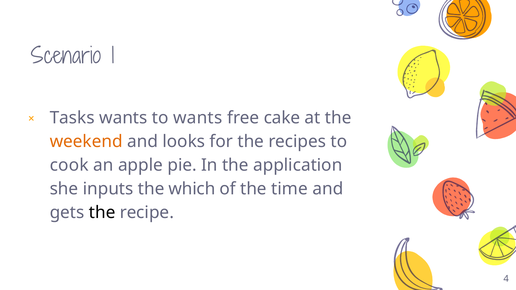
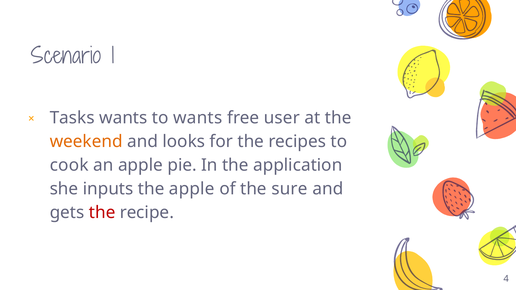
cake: cake -> user
the which: which -> apple
time: time -> sure
the at (102, 213) colour: black -> red
